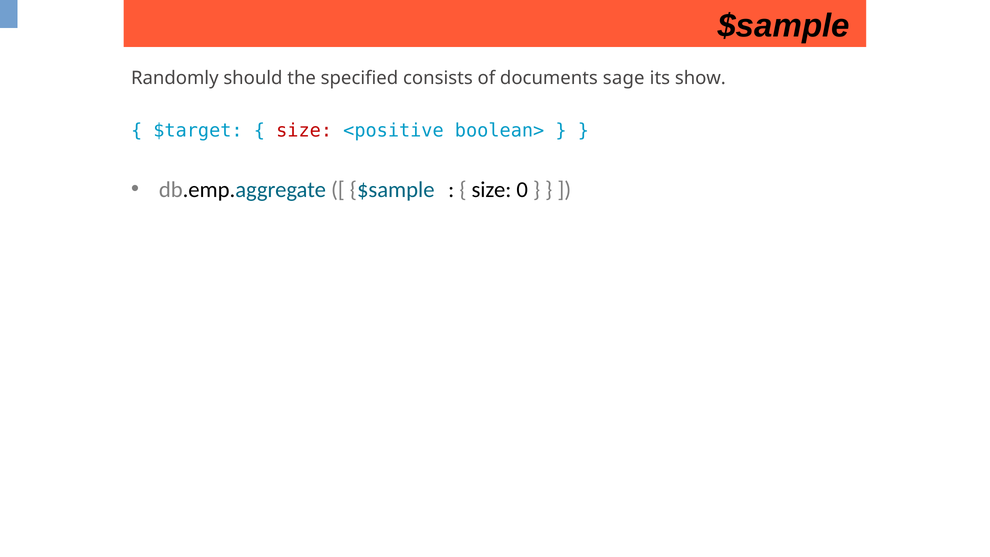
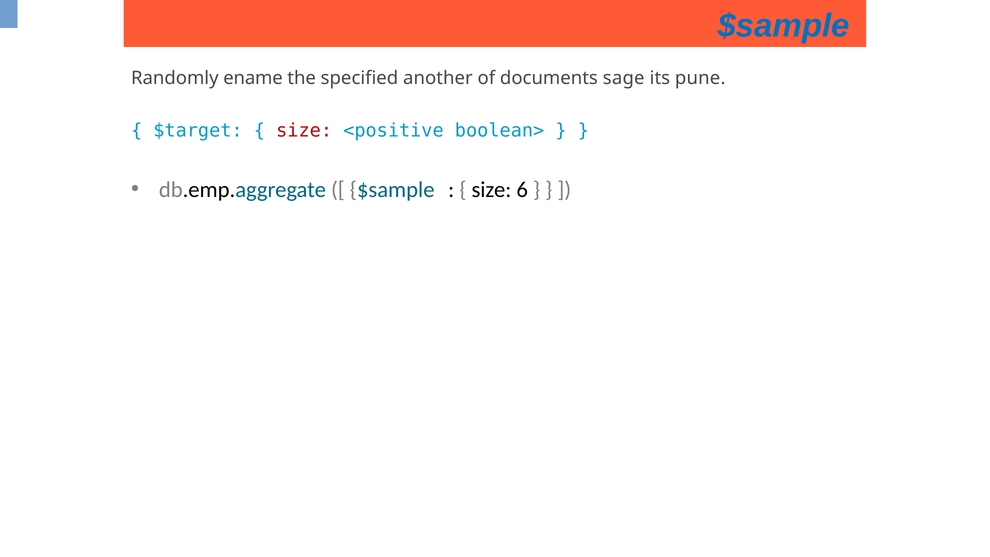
$sample at (784, 26) colour: black -> blue
should: should -> ename
consists: consists -> another
show: show -> pune
0: 0 -> 6
